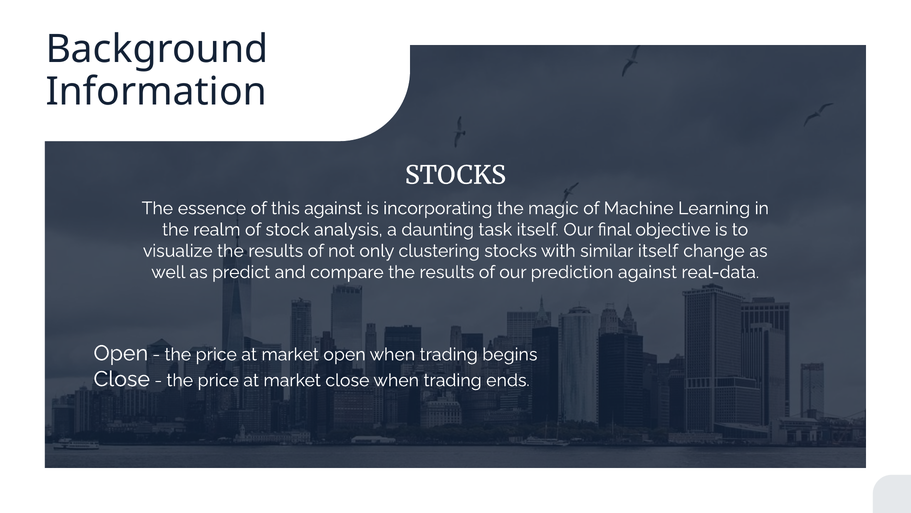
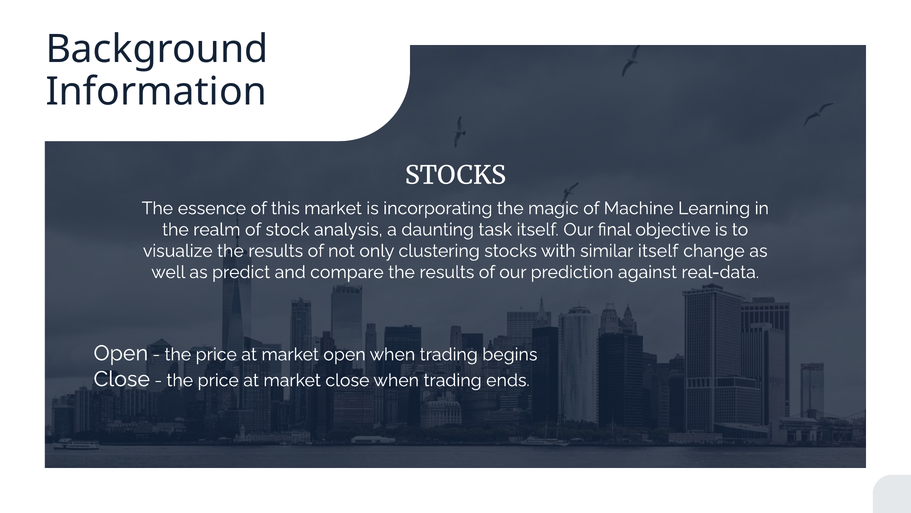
this against: against -> market
